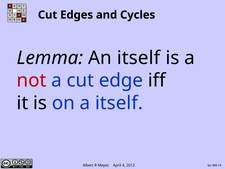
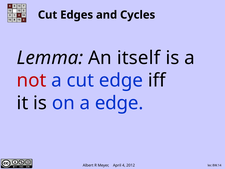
a itself: itself -> edge
